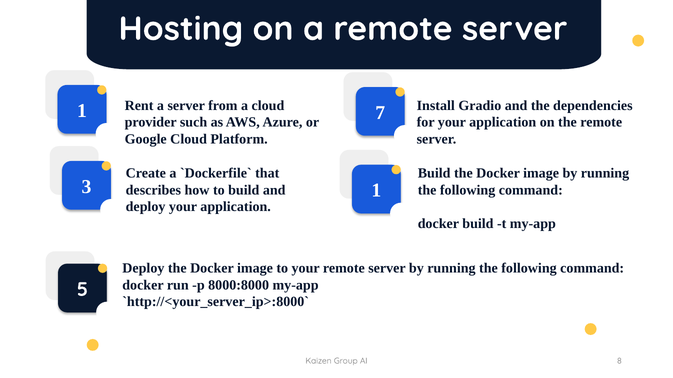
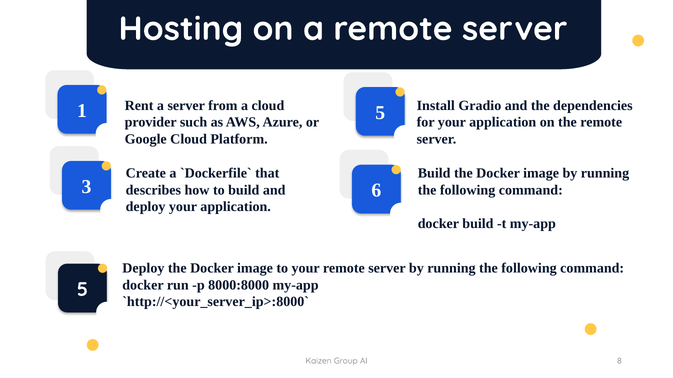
1 7: 7 -> 5
3 1: 1 -> 6
